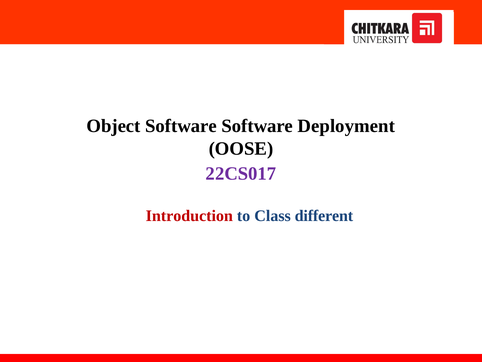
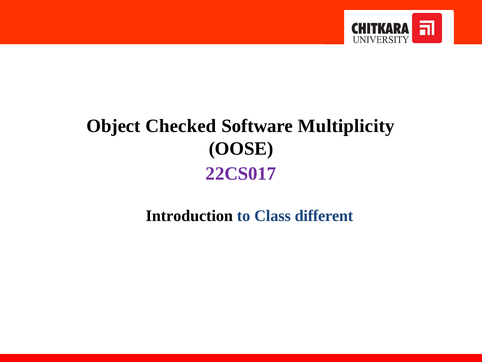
Object Software: Software -> Checked
Deployment: Deployment -> Multiplicity
Introduction colour: red -> black
